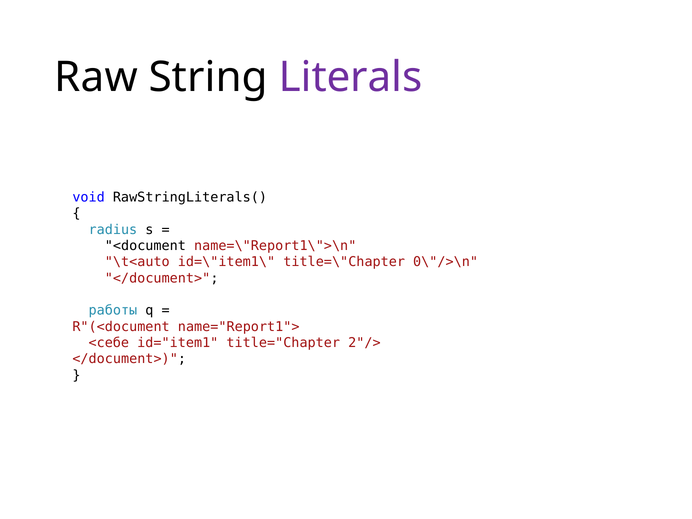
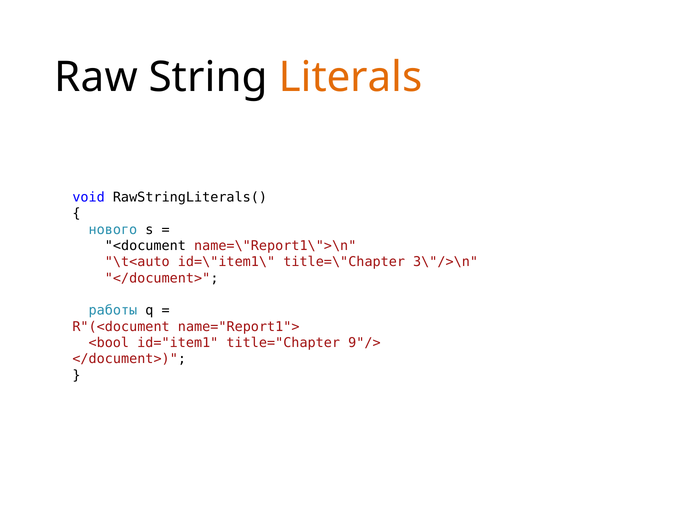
Literals colour: purple -> orange
radius: radius -> нового
0\"/>\n: 0\"/>\n -> 3\"/>\n
<себе: <себе -> <bool
2"/>: 2"/> -> 9"/>
